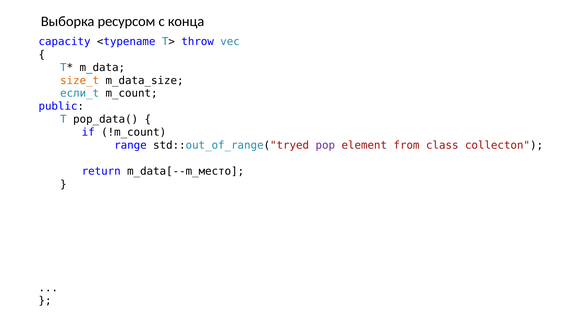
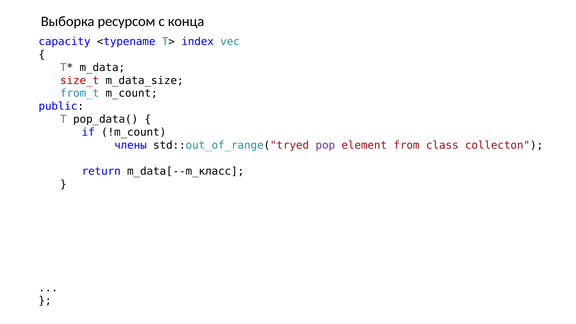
throw: throw -> index
size_t colour: orange -> red
если_t: если_t -> from_t
range: range -> члены
m_data[--m_место: m_data[--m_место -> m_data[--m_класс
